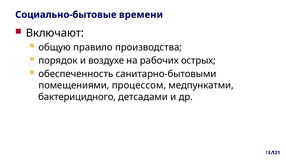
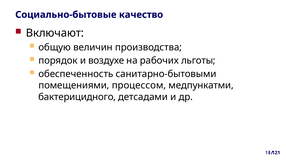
времени: времени -> качество
правило: правило -> величин
острых: острых -> льготы
